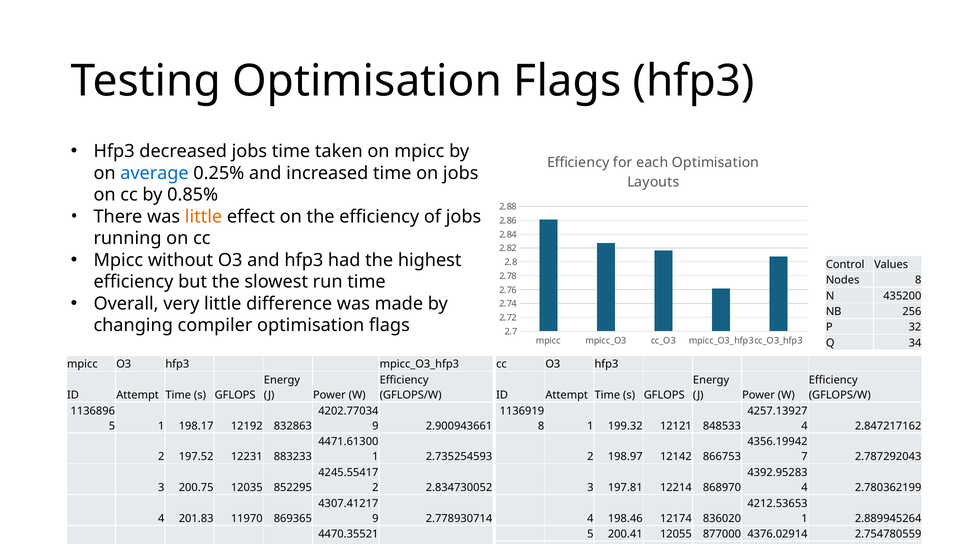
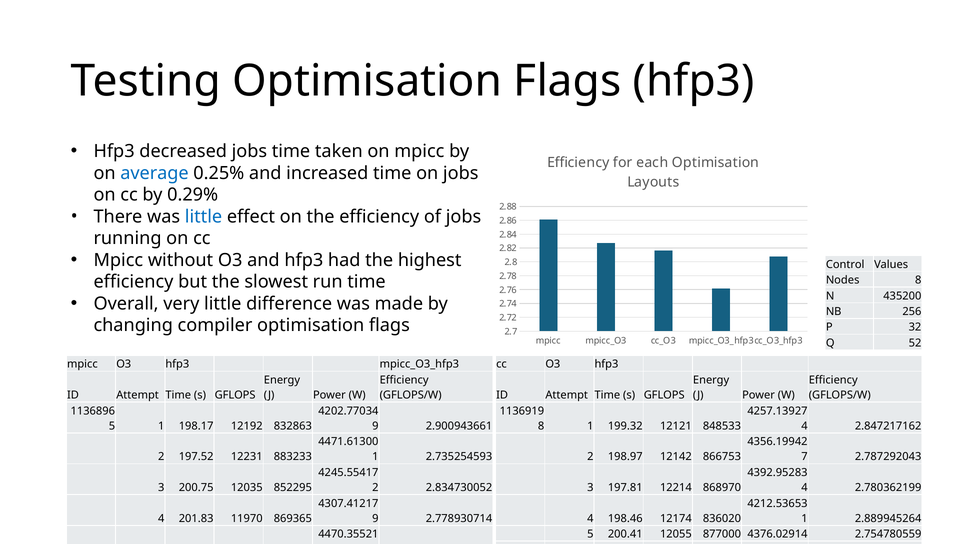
0.85%: 0.85% -> 0.29%
little at (204, 217) colour: orange -> blue
34: 34 -> 52
